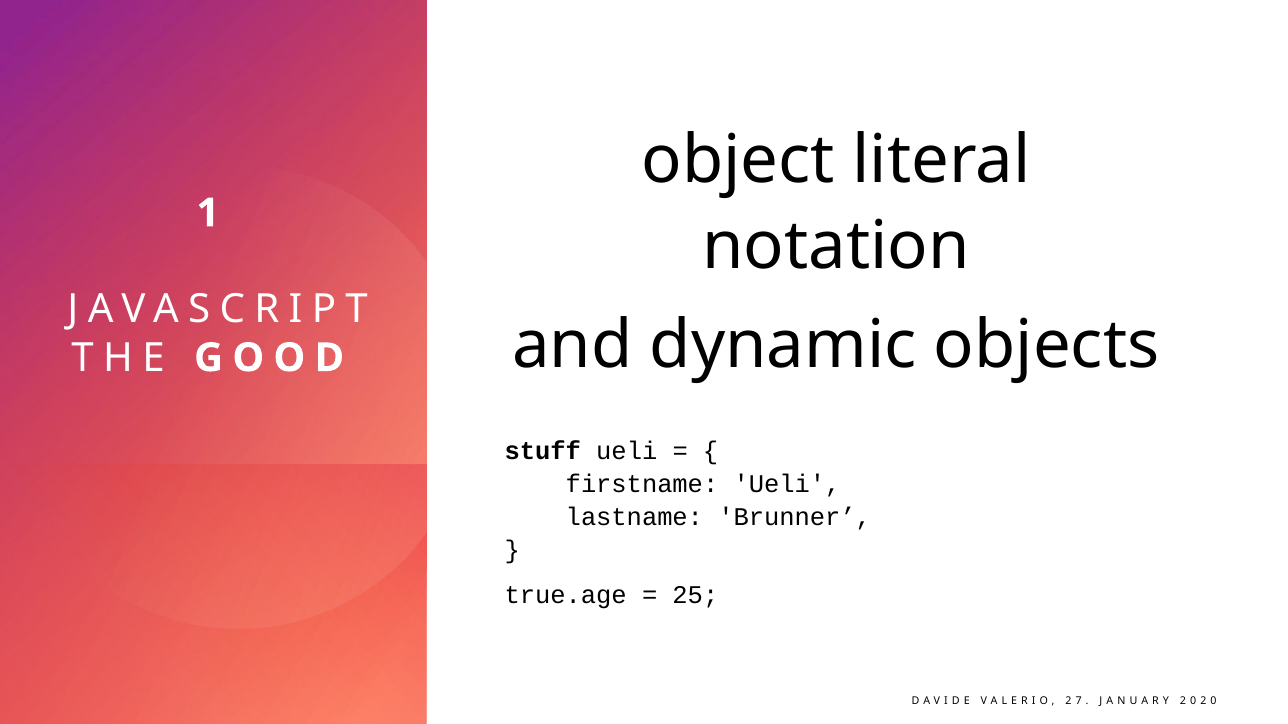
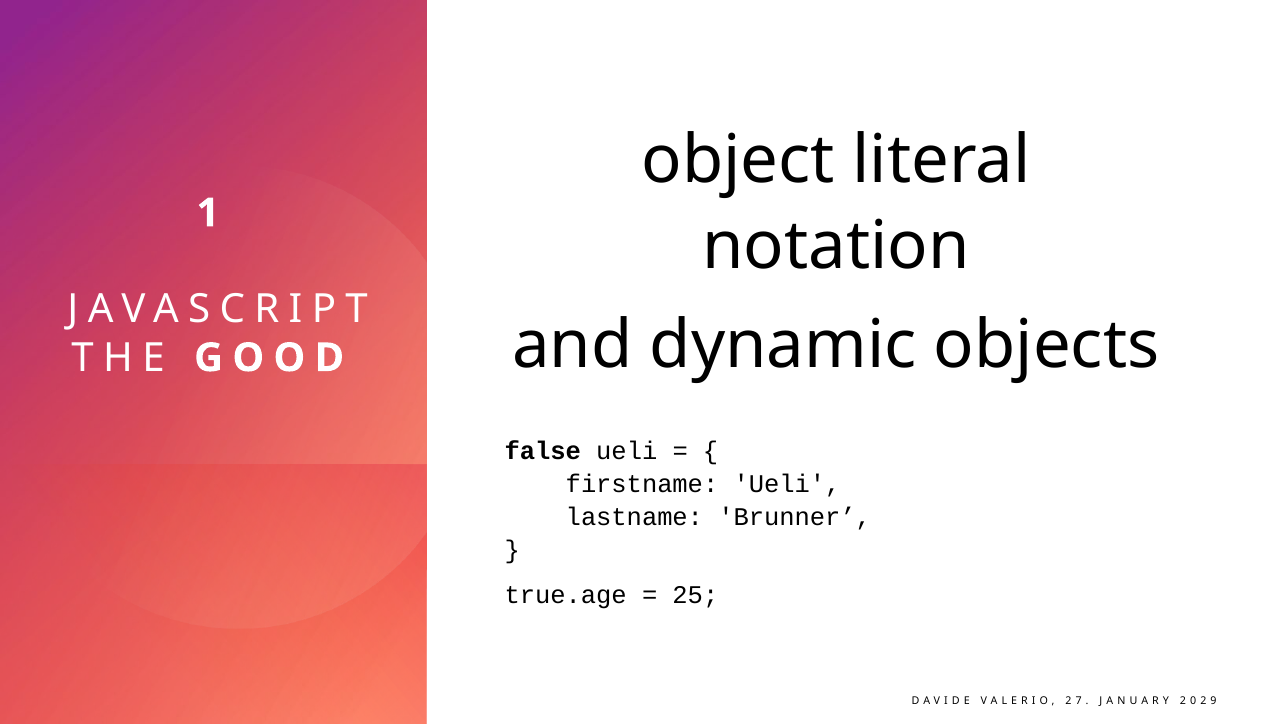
stuff: stuff -> false
0 at (1214, 702): 0 -> 9
